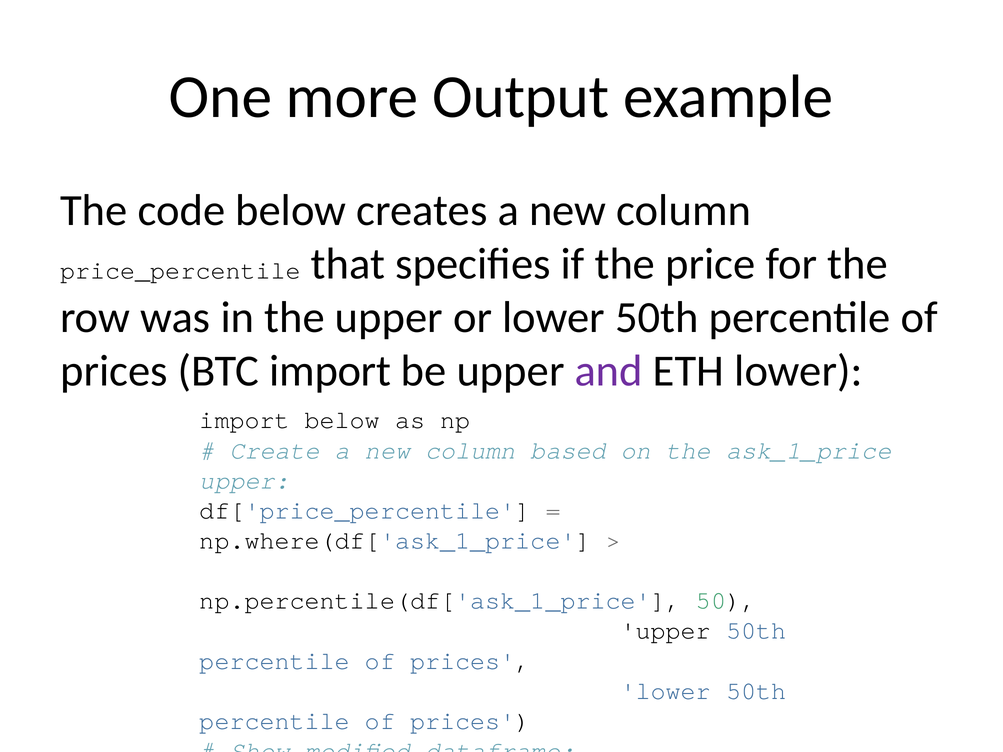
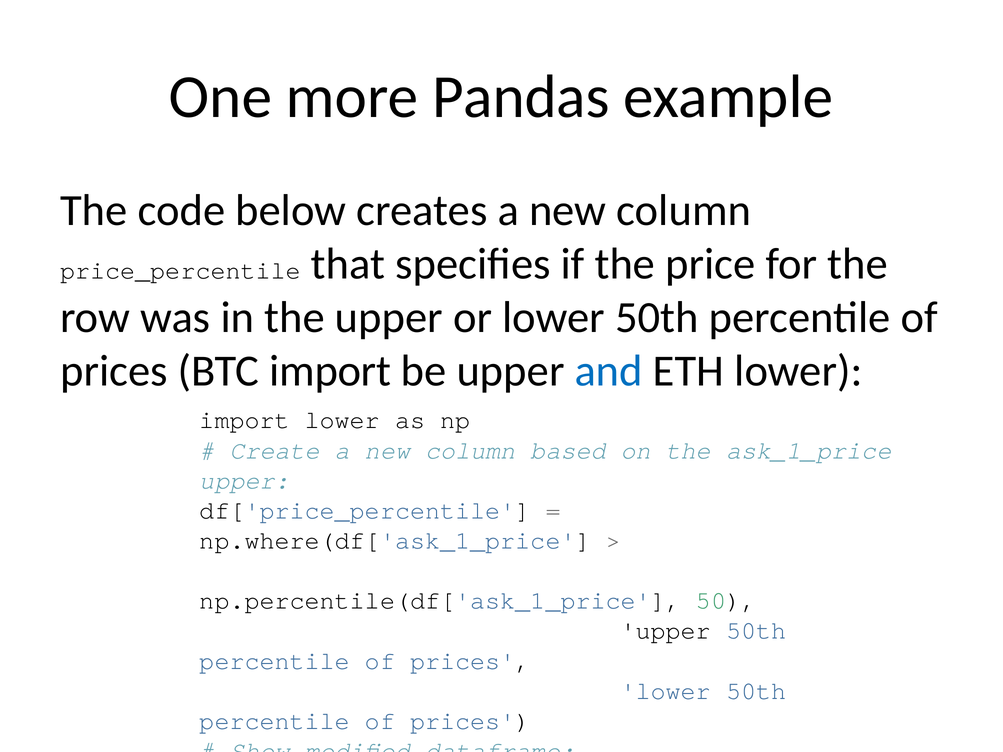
Output: Output -> Pandas
and colour: purple -> blue
import below: below -> lower
